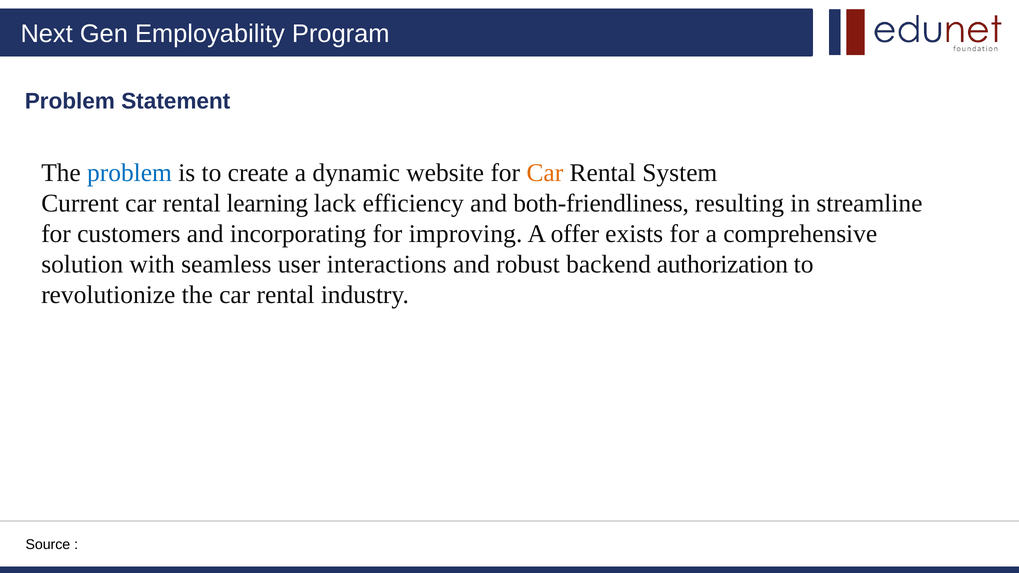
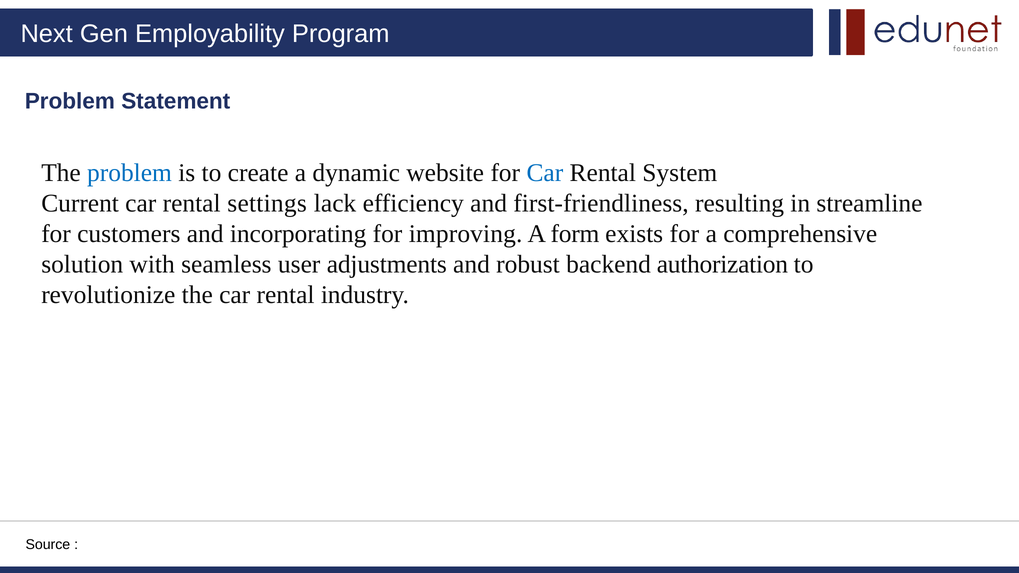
Car at (545, 173) colour: orange -> blue
learning: learning -> settings
both-friendliness: both-friendliness -> first-friendliness
offer: offer -> form
interactions: interactions -> adjustments
